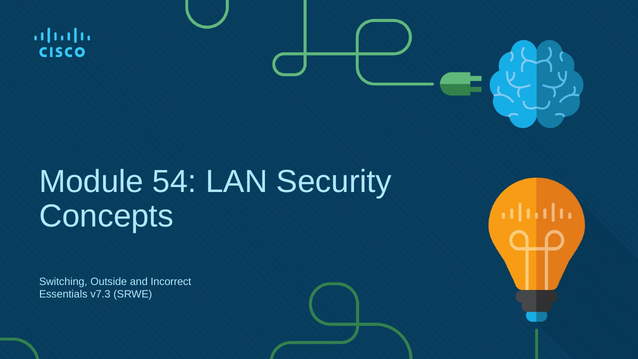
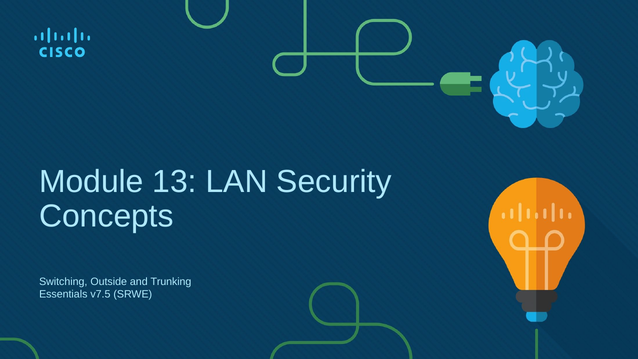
54: 54 -> 13
Incorrect: Incorrect -> Trunking
v7.3: v7.3 -> v7.5
